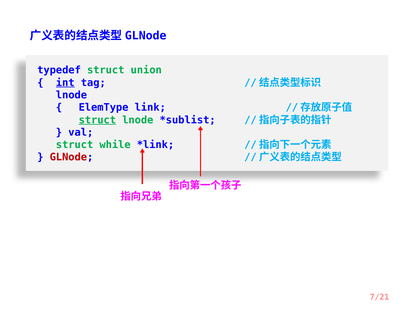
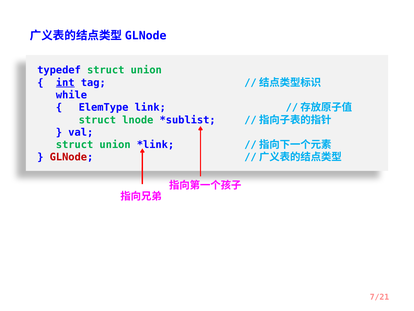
lnode at (71, 95): lnode -> while
struct at (97, 120) underline: present -> none
while at (115, 145): while -> union
